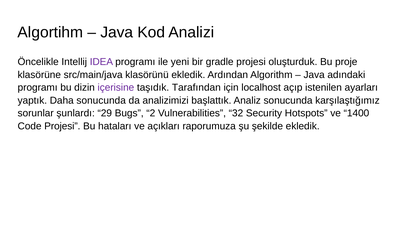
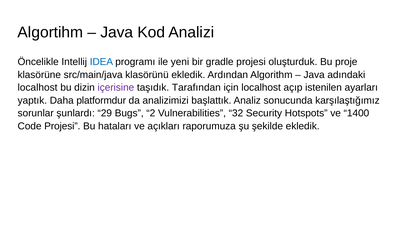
IDEA colour: purple -> blue
programı at (38, 88): programı -> localhost
Daha sonucunda: sonucunda -> platformdur
